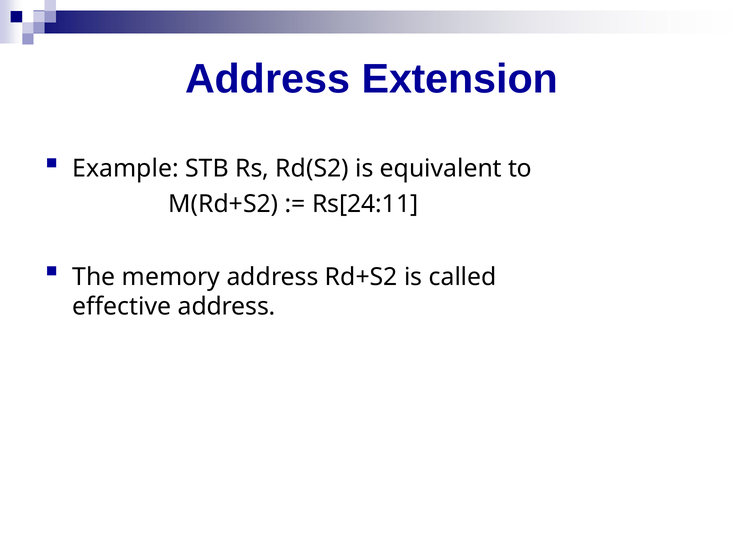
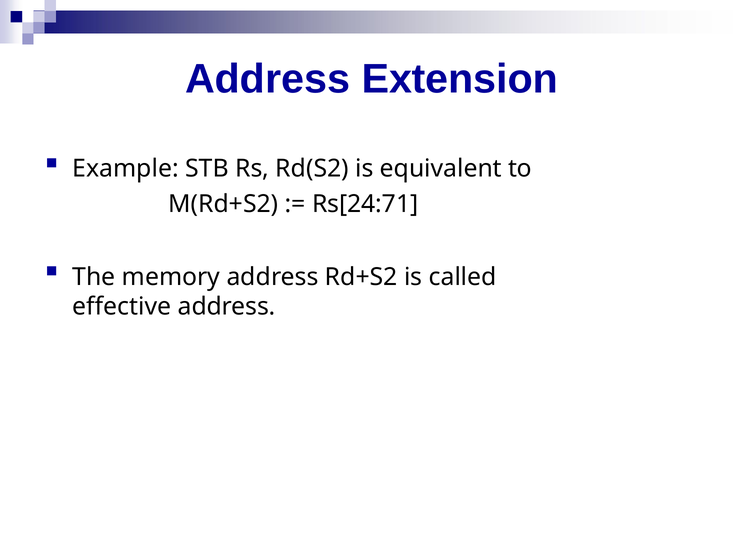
Rs[24:11: Rs[24:11 -> Rs[24:71
